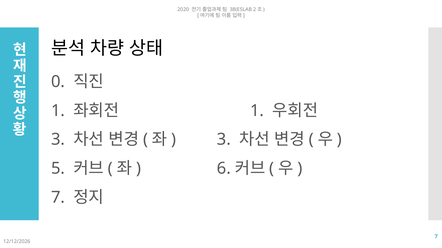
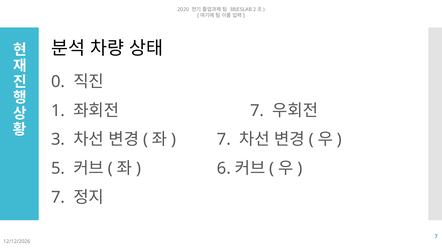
1 at (257, 111): 1 -> 7
3 at (224, 140): 3 -> 7
